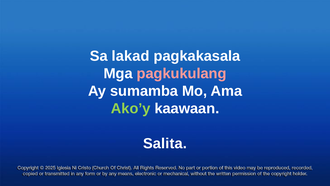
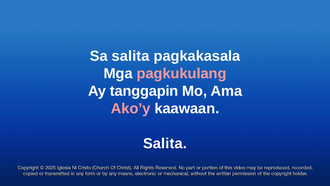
Sa lakad: lakad -> salita
sumamba: sumamba -> tanggapin
Ako’y colour: light green -> pink
